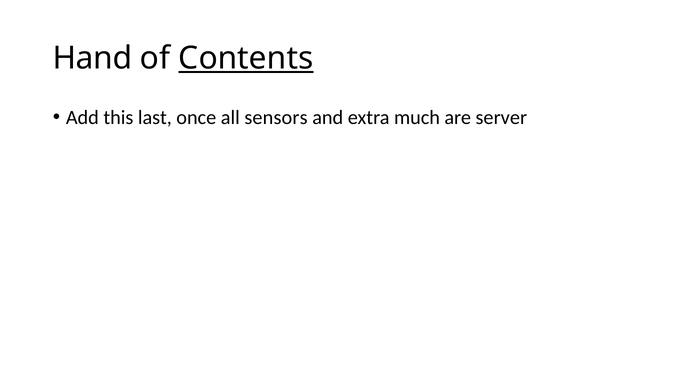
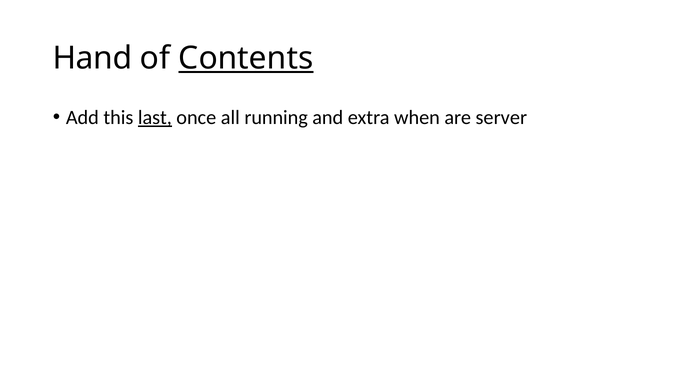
last underline: none -> present
sensors: sensors -> running
much: much -> when
